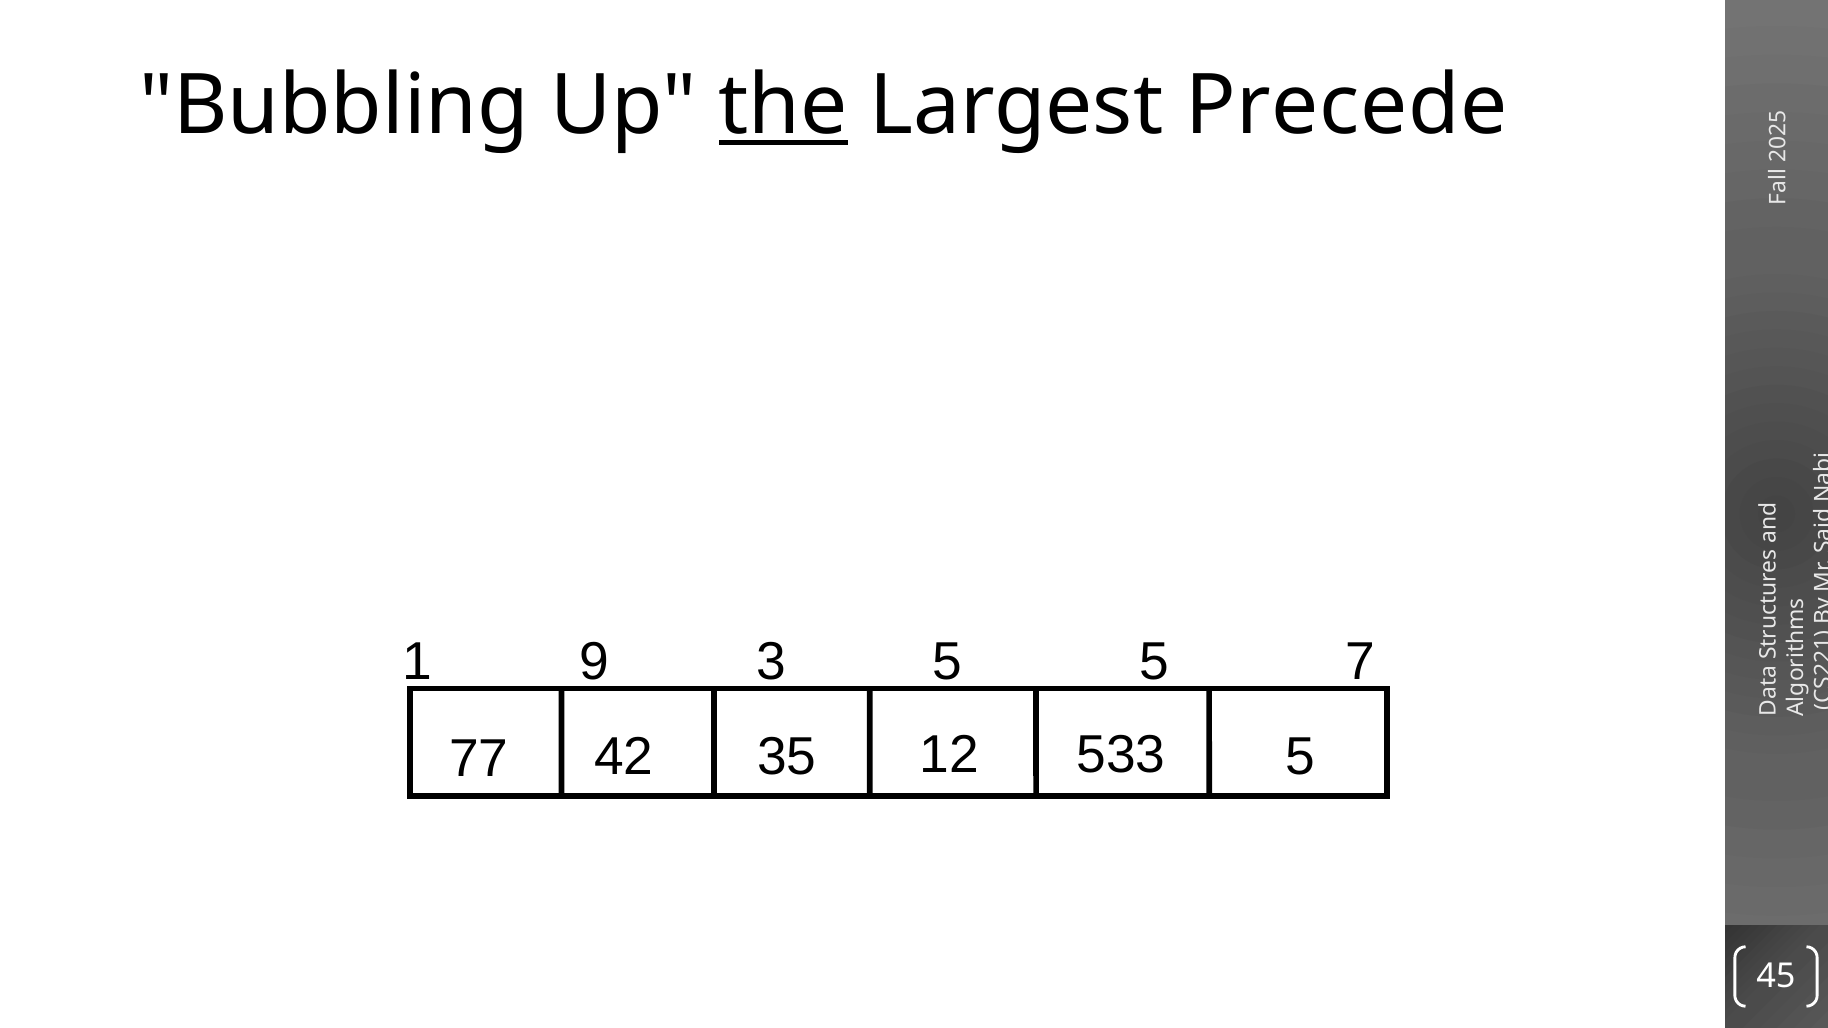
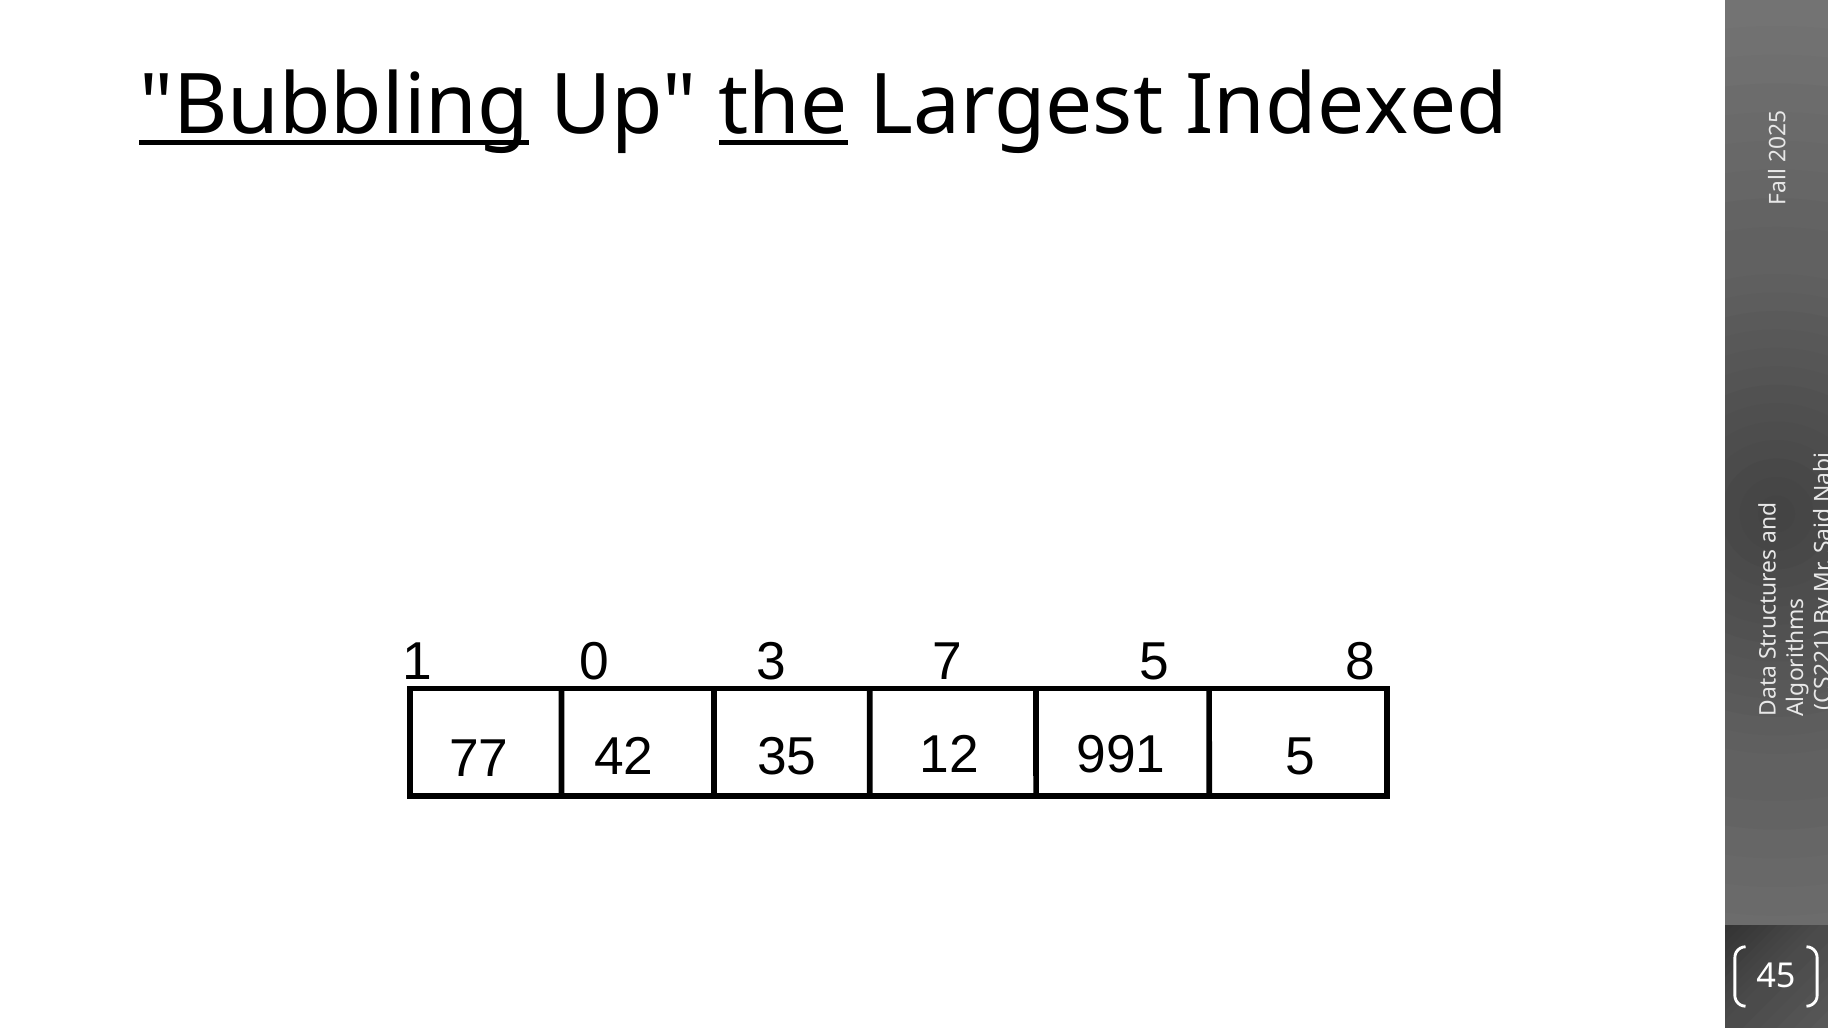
Bubbling underline: none -> present
Precede: Precede -> Indexed
1 9: 9 -> 0
3 5: 5 -> 7
7: 7 -> 8
533: 533 -> 991
